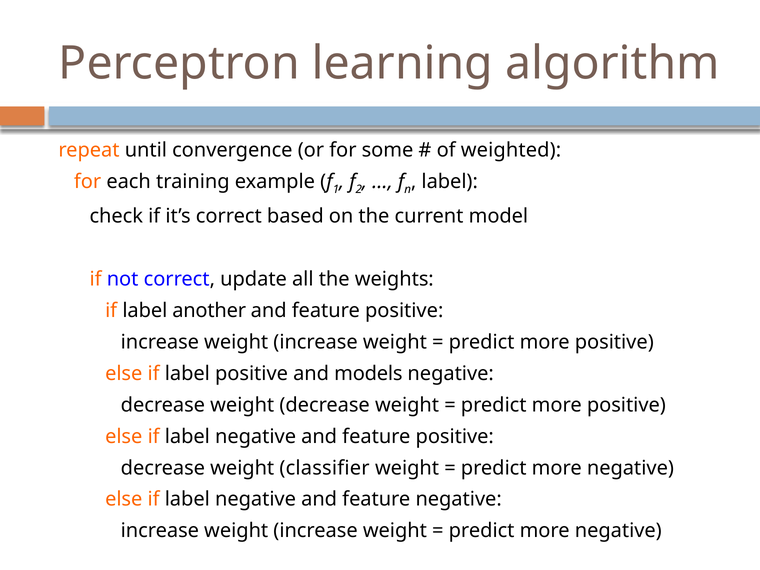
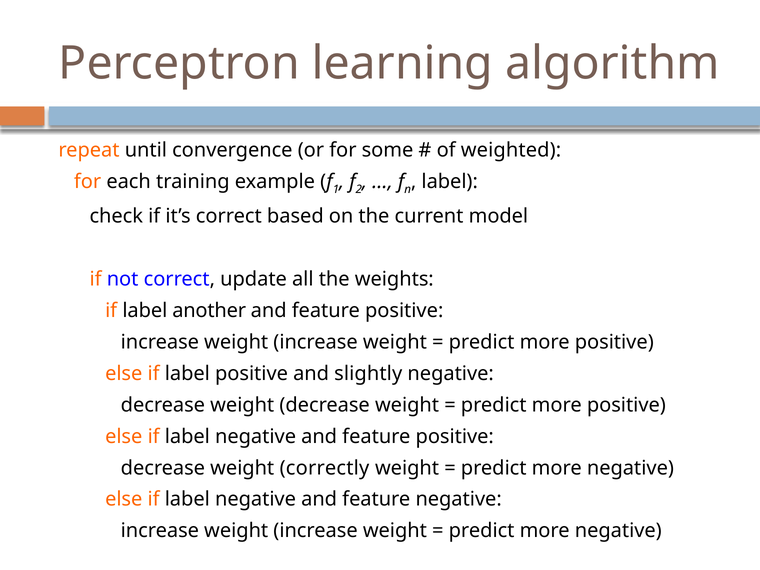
models: models -> slightly
classifier: classifier -> correctly
